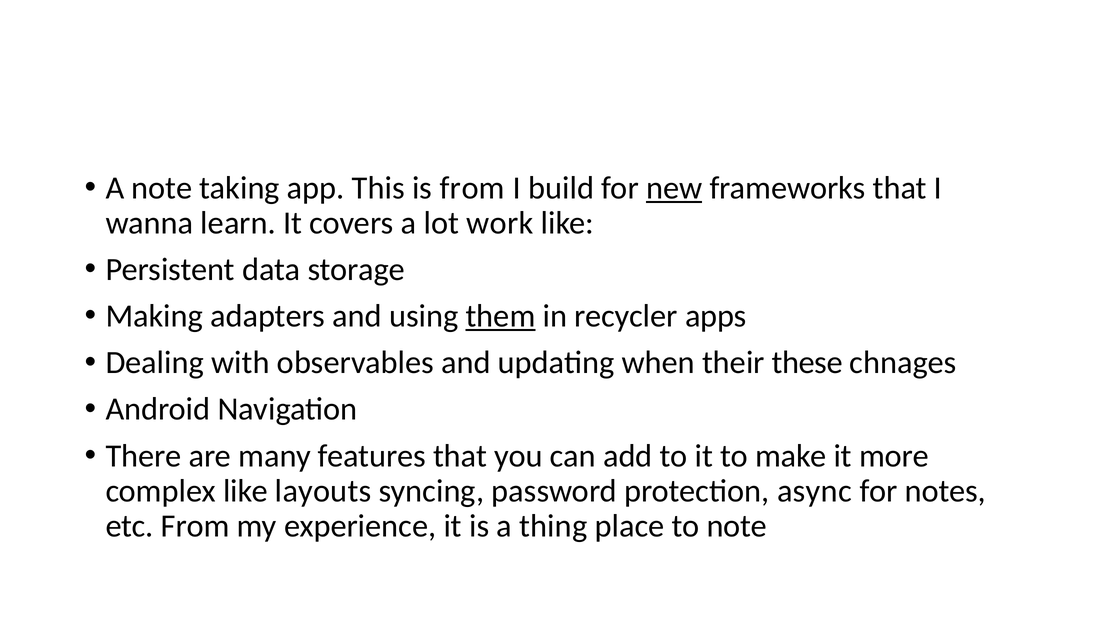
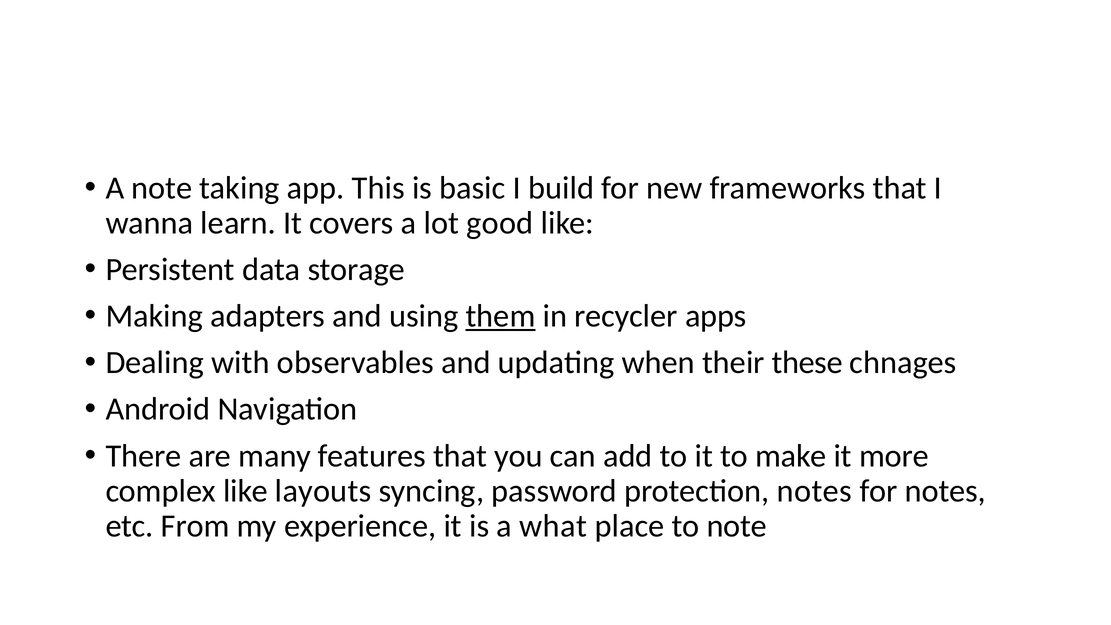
is from: from -> basic
new underline: present -> none
work: work -> good
protection async: async -> notes
thing: thing -> what
